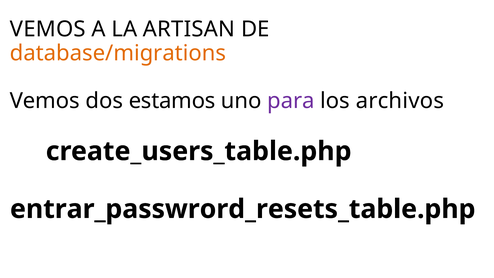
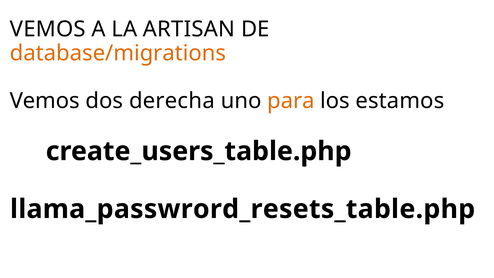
estamos: estamos -> derecha
para colour: purple -> orange
archivos: archivos -> estamos
entrar_passwrord_resets_table.php: entrar_passwrord_resets_table.php -> llama_passwrord_resets_table.php
